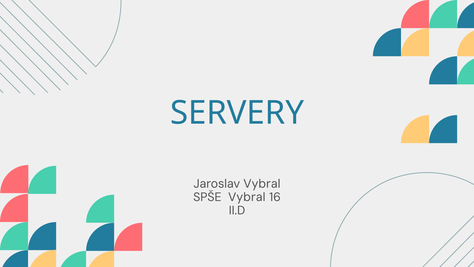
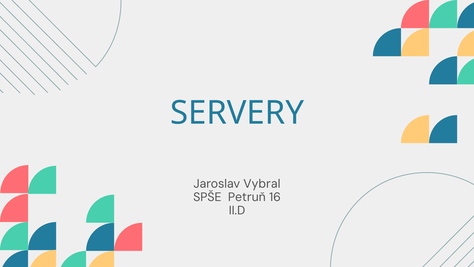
SPŠE Vybral: Vybral -> Petruň
